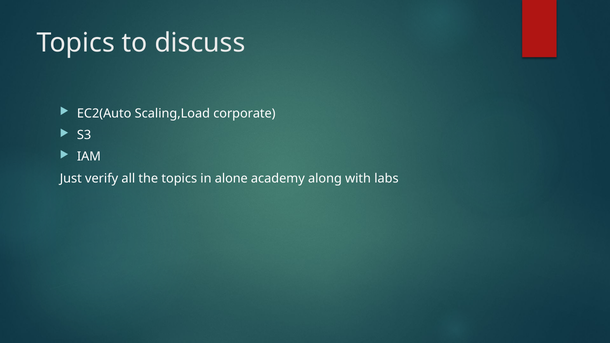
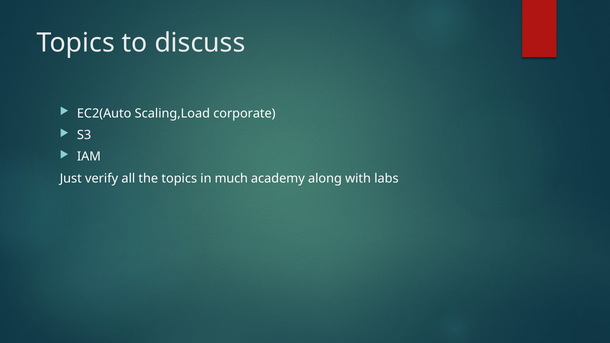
alone: alone -> much
